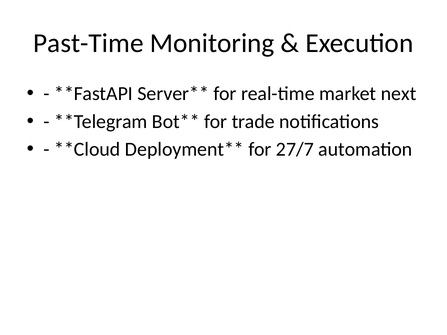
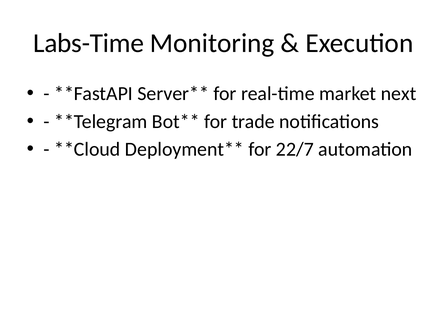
Past-Time: Past-Time -> Labs-Time
27/7: 27/7 -> 22/7
